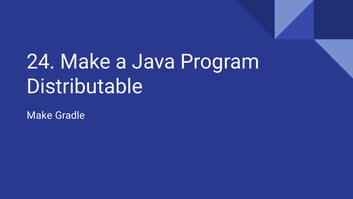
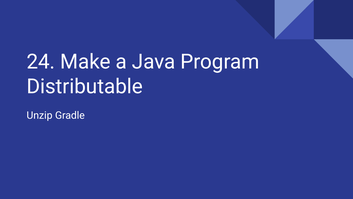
Make at (40, 115): Make -> Unzip
